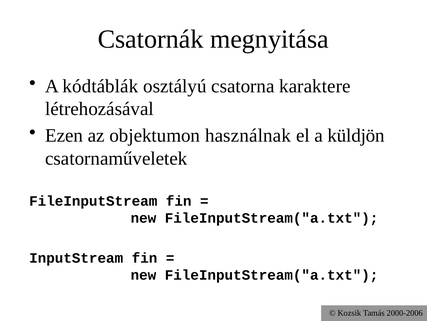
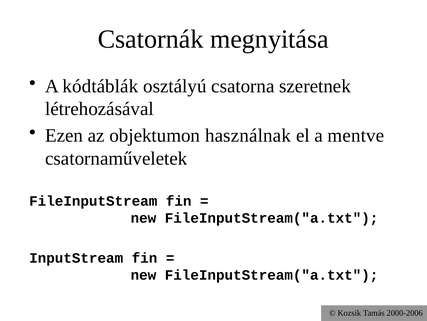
karaktere: karaktere -> szeretnek
küldjön: küldjön -> mentve
